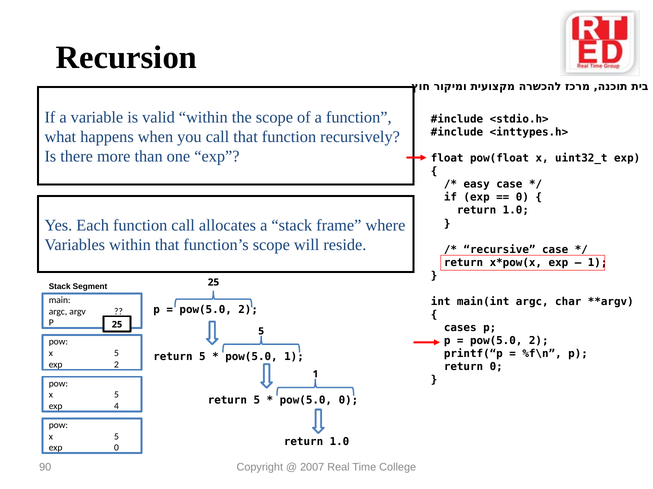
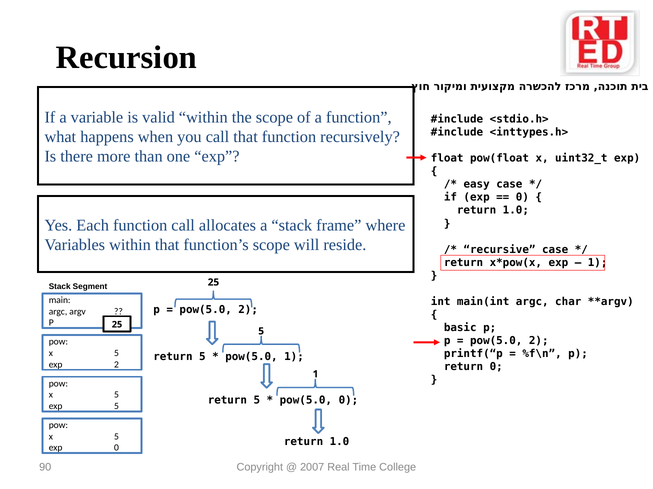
cases: cases -> basic
exp 4: 4 -> 5
